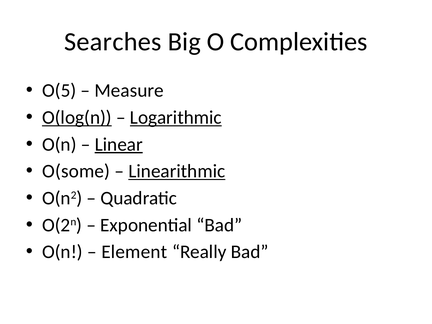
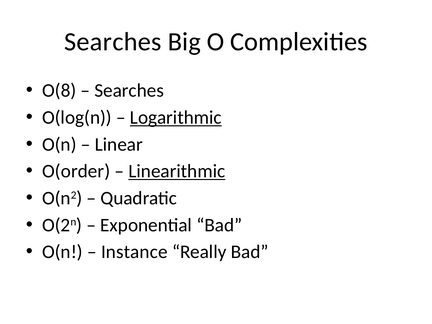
O(5: O(5 -> O(8
Measure at (129, 91): Measure -> Searches
O(log(n underline: present -> none
Linear underline: present -> none
O(some: O(some -> O(order
Element: Element -> Instance
